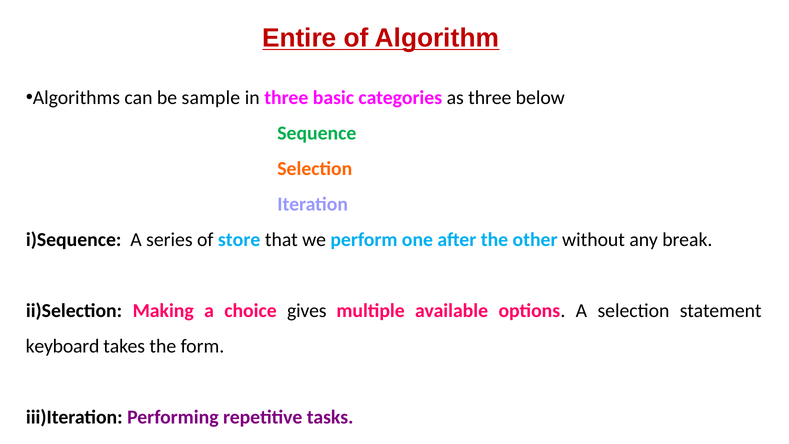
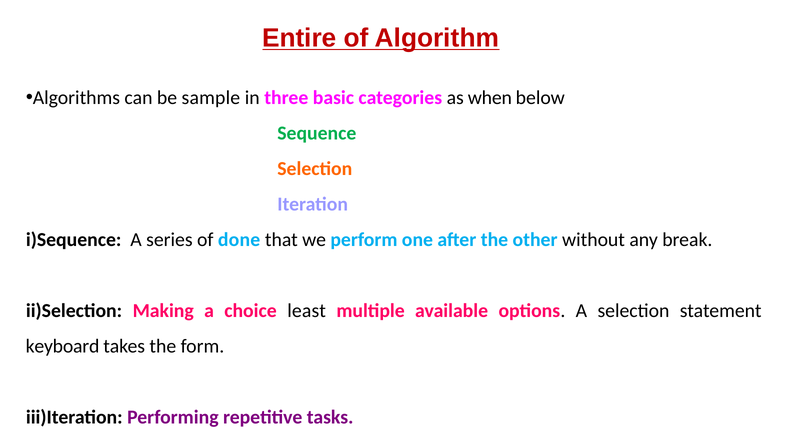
as three: three -> when
store: store -> done
gives: gives -> least
